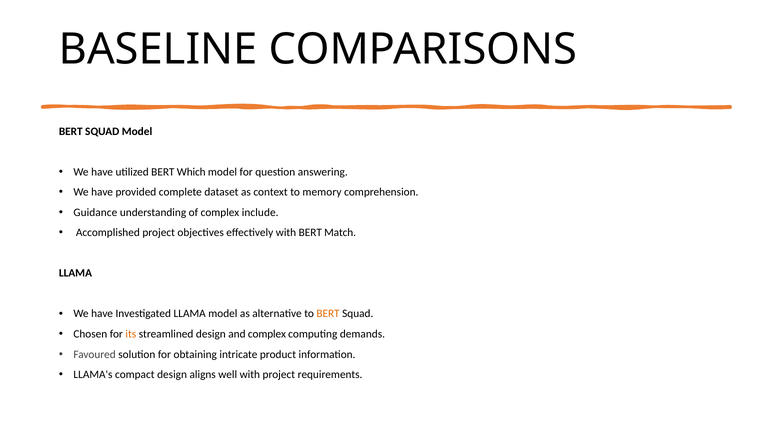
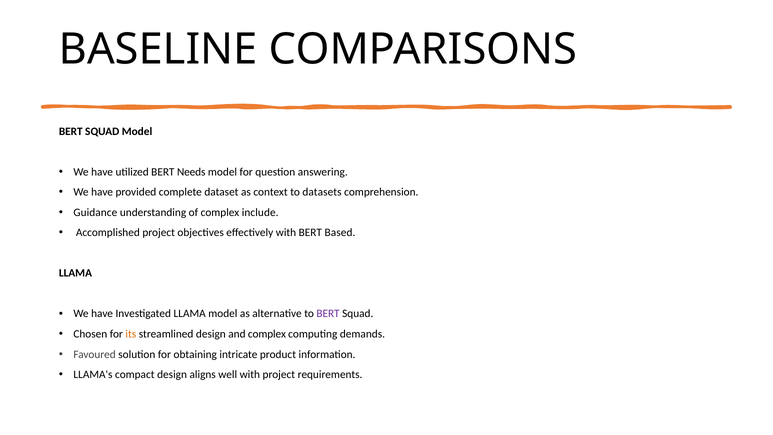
Which: Which -> Needs
memory: memory -> datasets
Match: Match -> Based
BERT at (328, 314) colour: orange -> purple
